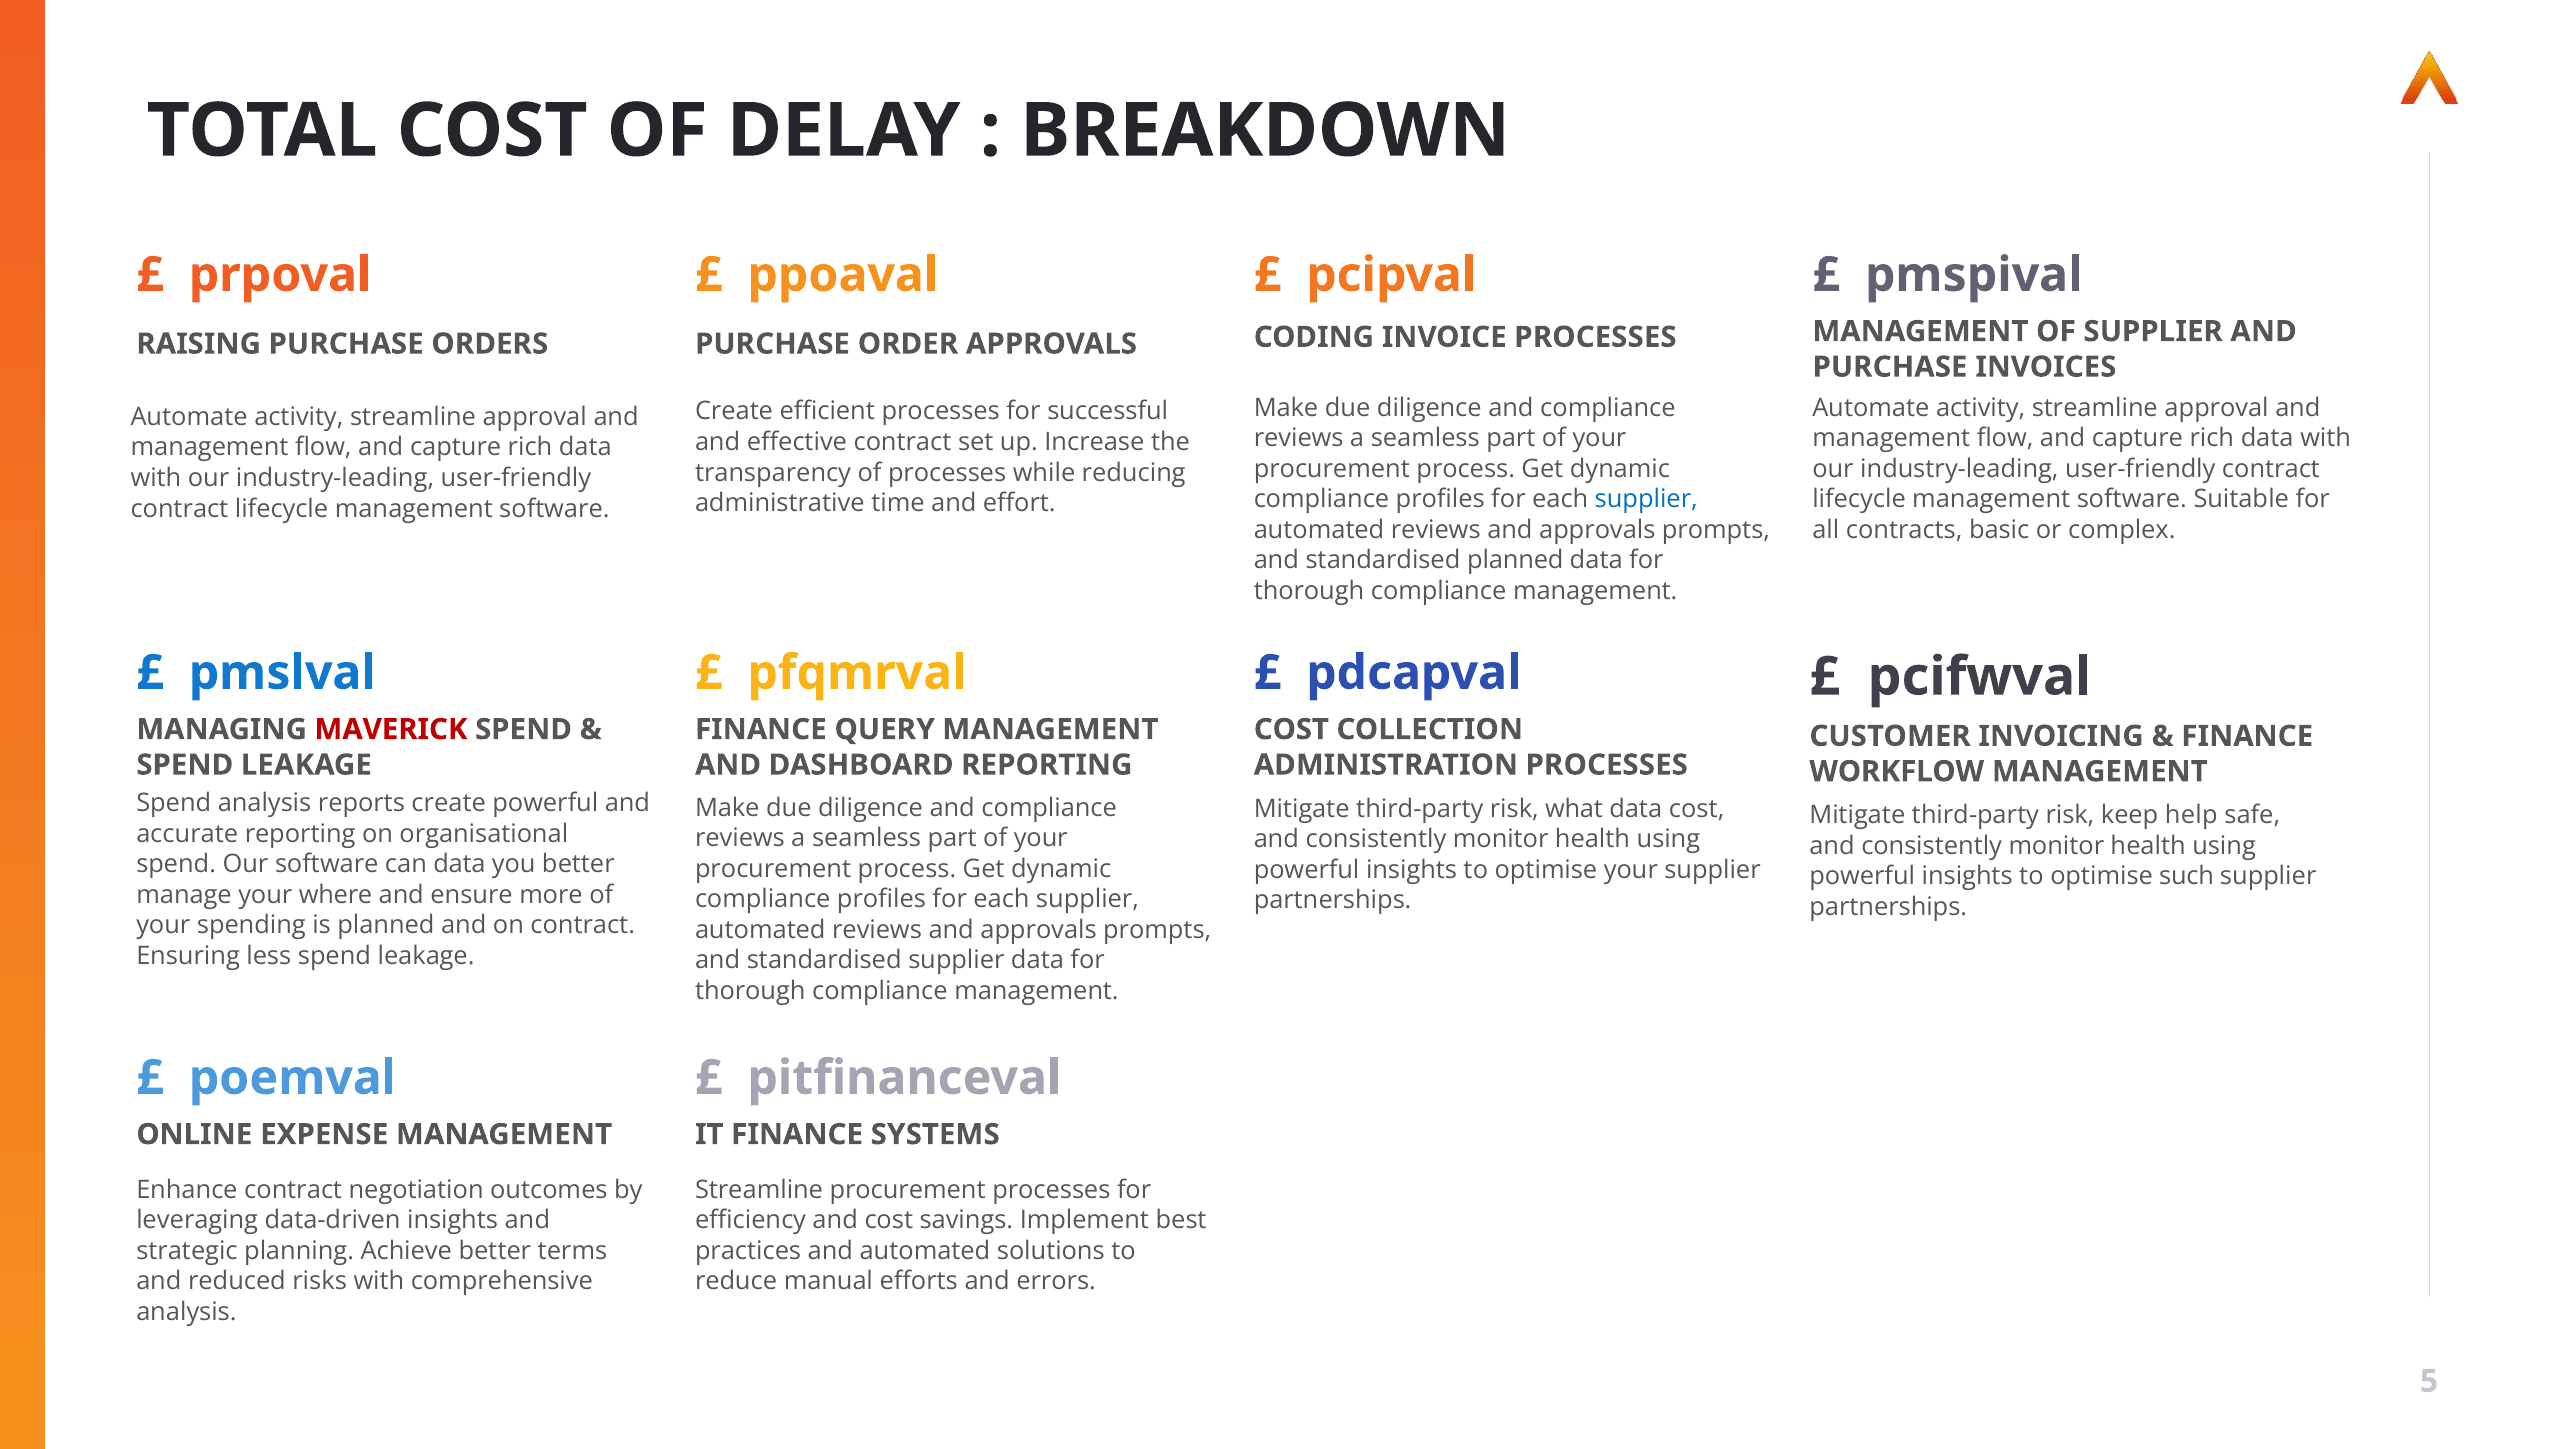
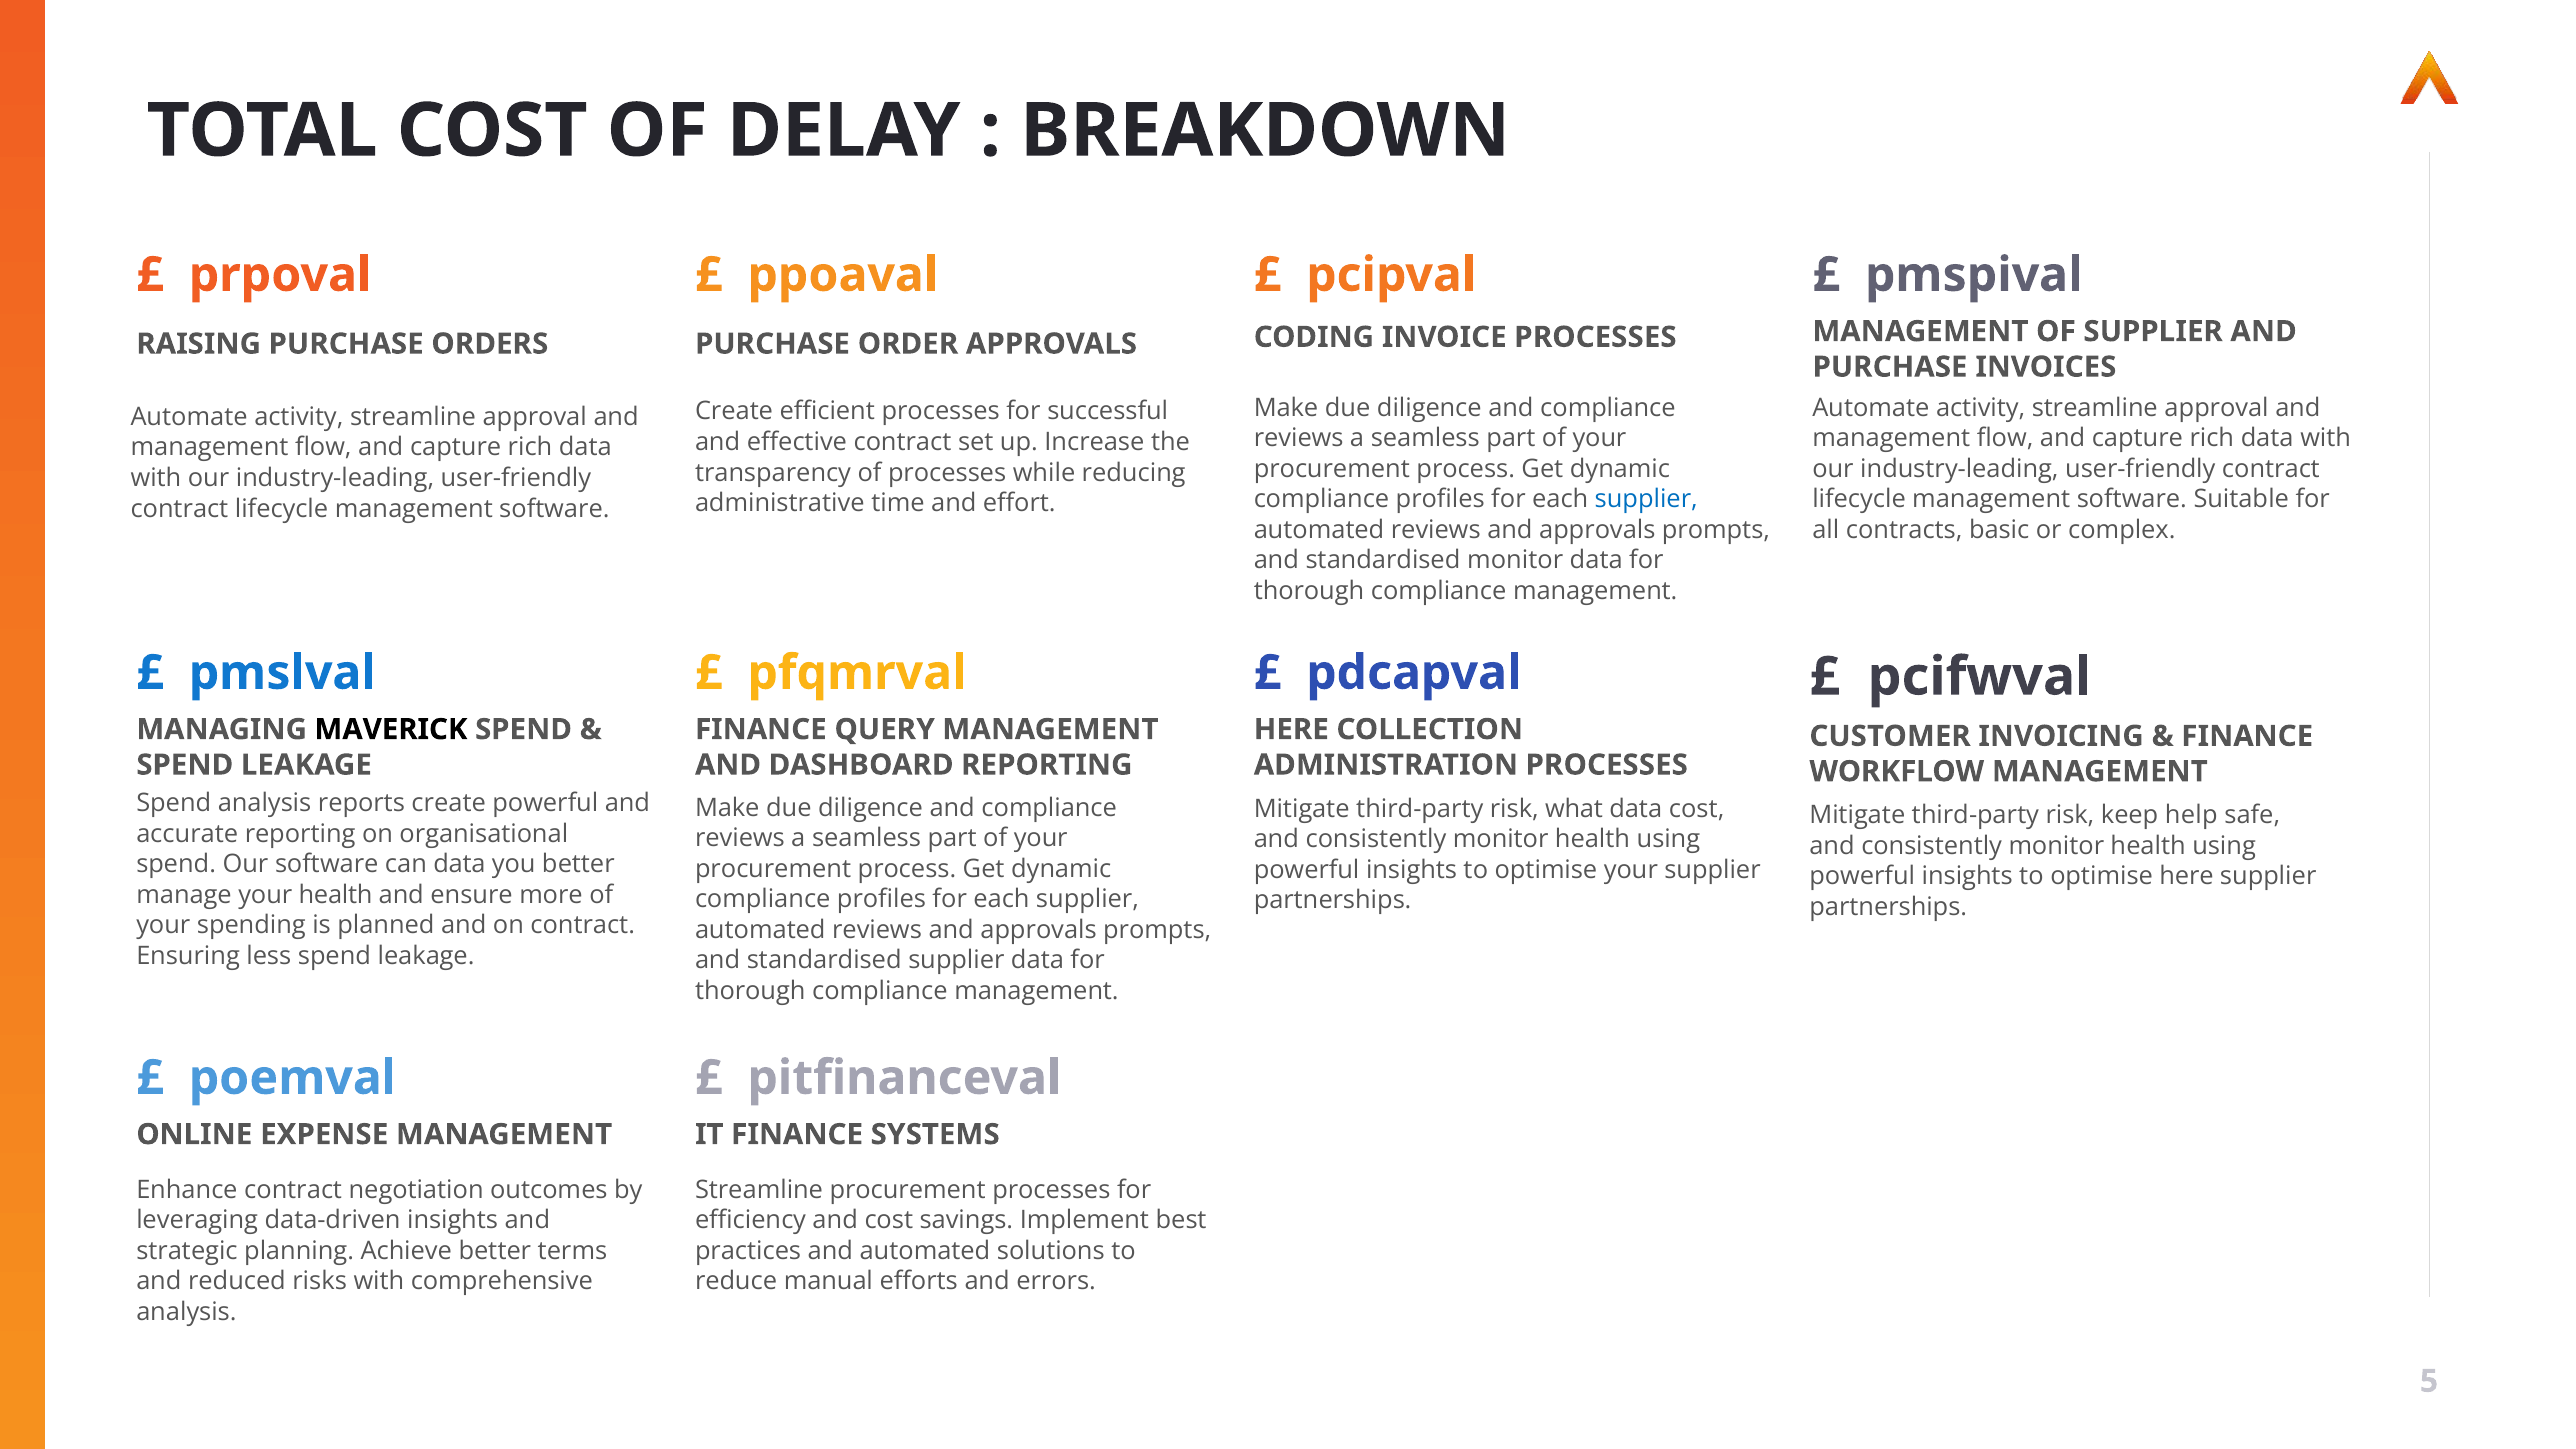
standardised planned: planned -> monitor
MAVERICK colour: red -> black
COST at (1291, 729): COST -> HERE
optimise such: such -> here
your where: where -> health
